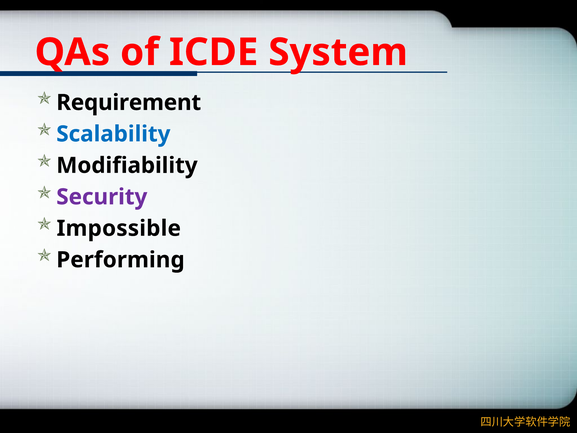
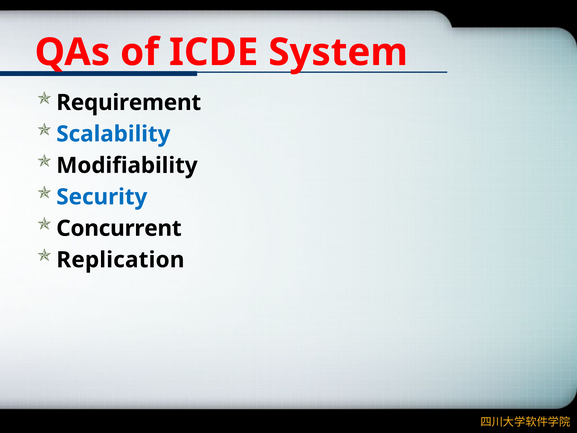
Security colour: purple -> blue
Impossible: Impossible -> Concurrent
Performing: Performing -> Replication
